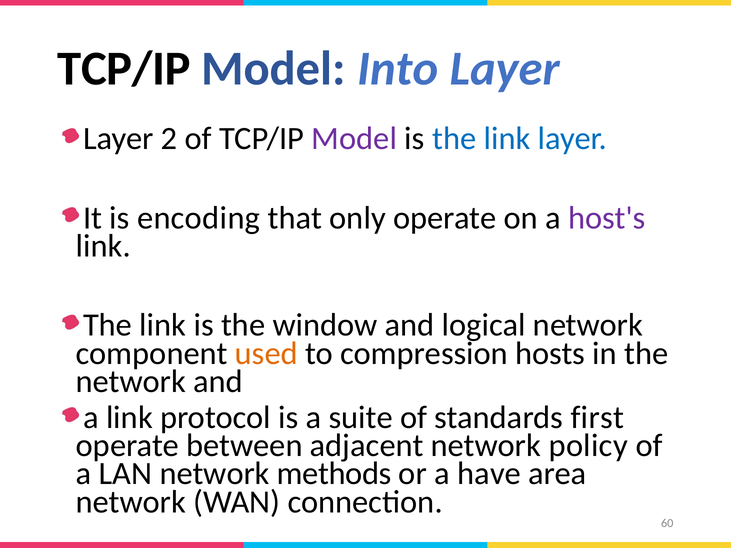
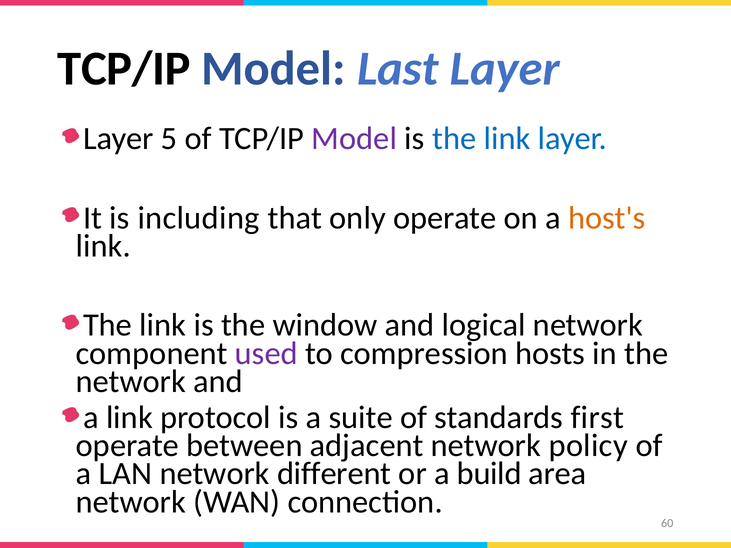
Into: Into -> Last
2: 2 -> 5
encoding: encoding -> including
host's colour: purple -> orange
used colour: orange -> purple
methods: methods -> different
have: have -> build
